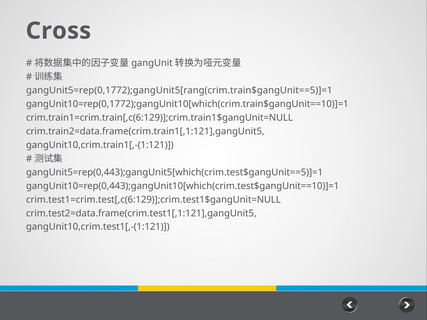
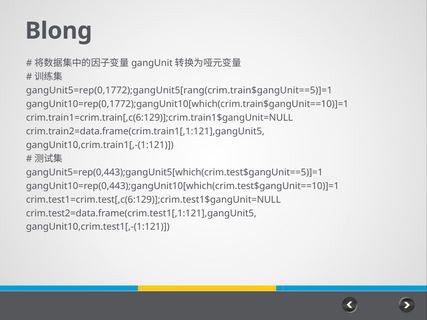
Cross: Cross -> Blong
